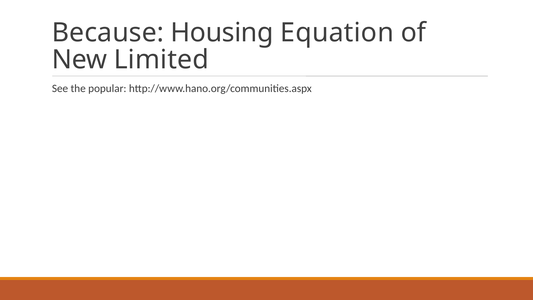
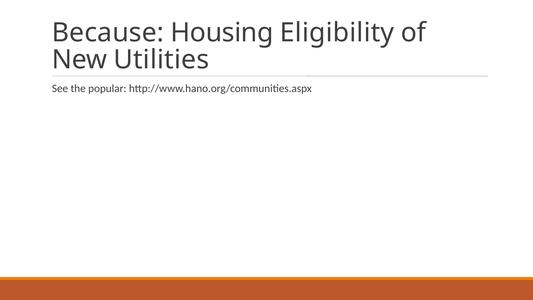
Equation: Equation -> Eligibility
Limited: Limited -> Utilities
